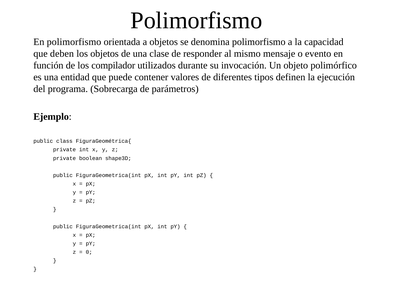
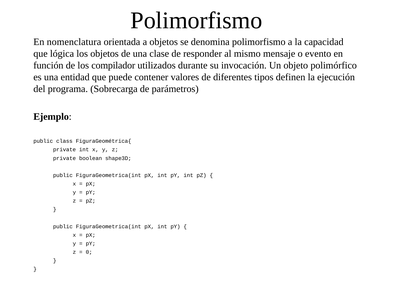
En polimorfismo: polimorfismo -> nomenclatura
deben: deben -> lógica
